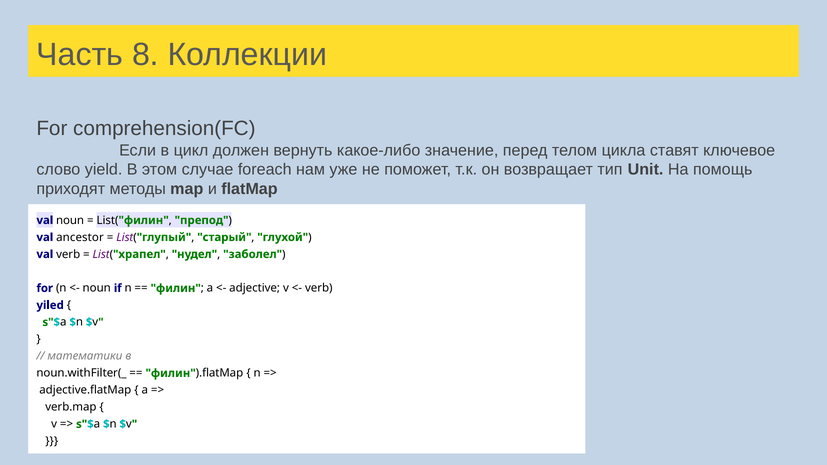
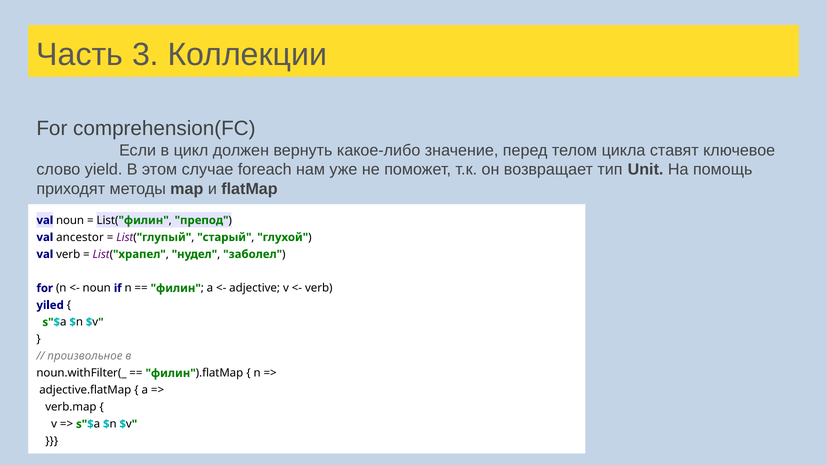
8: 8 -> 3
математики: математики -> произвольное
